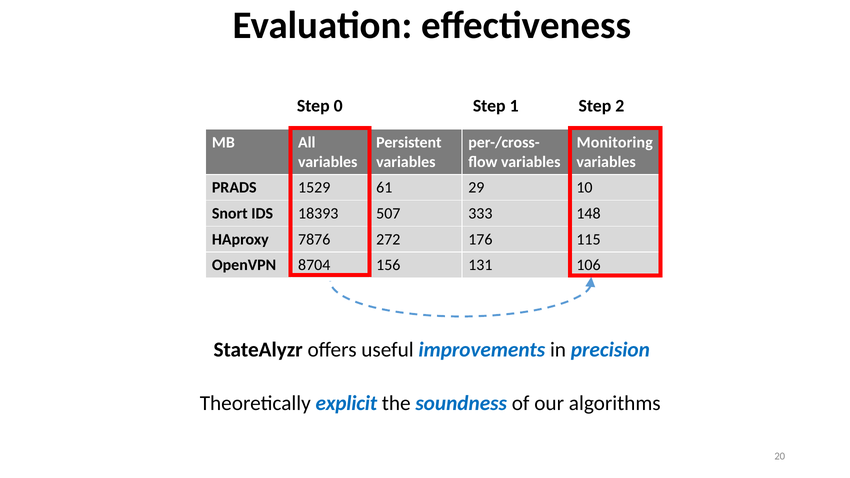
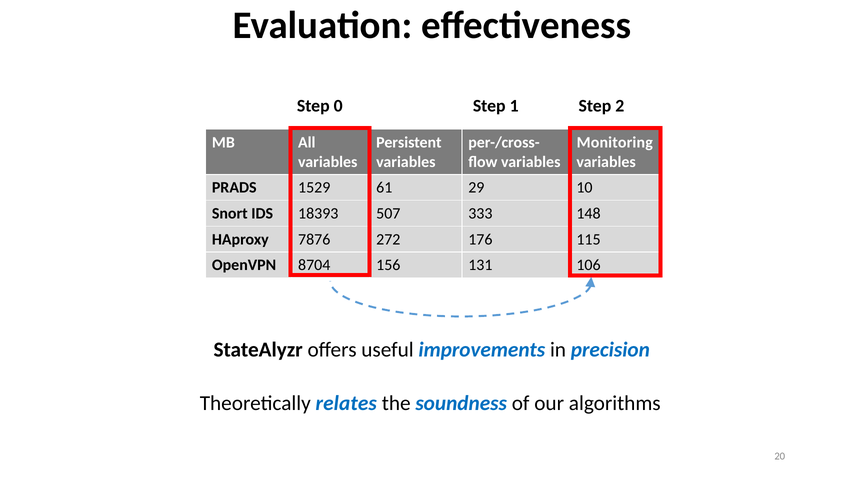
explicit: explicit -> relates
